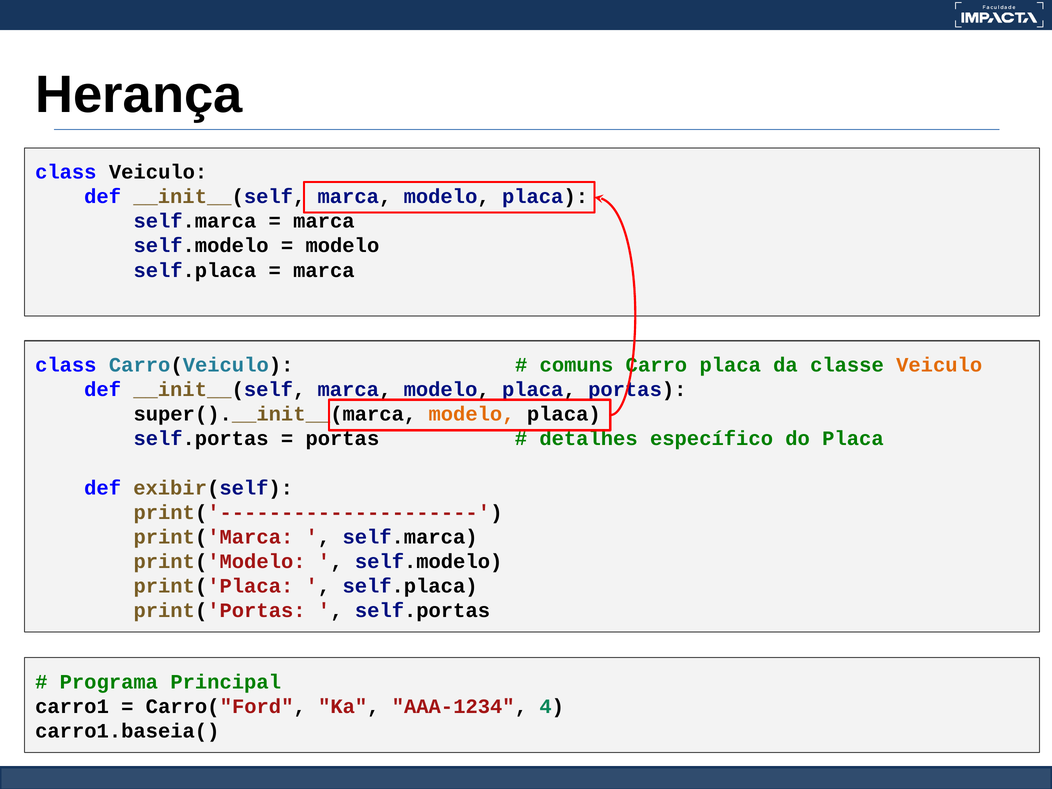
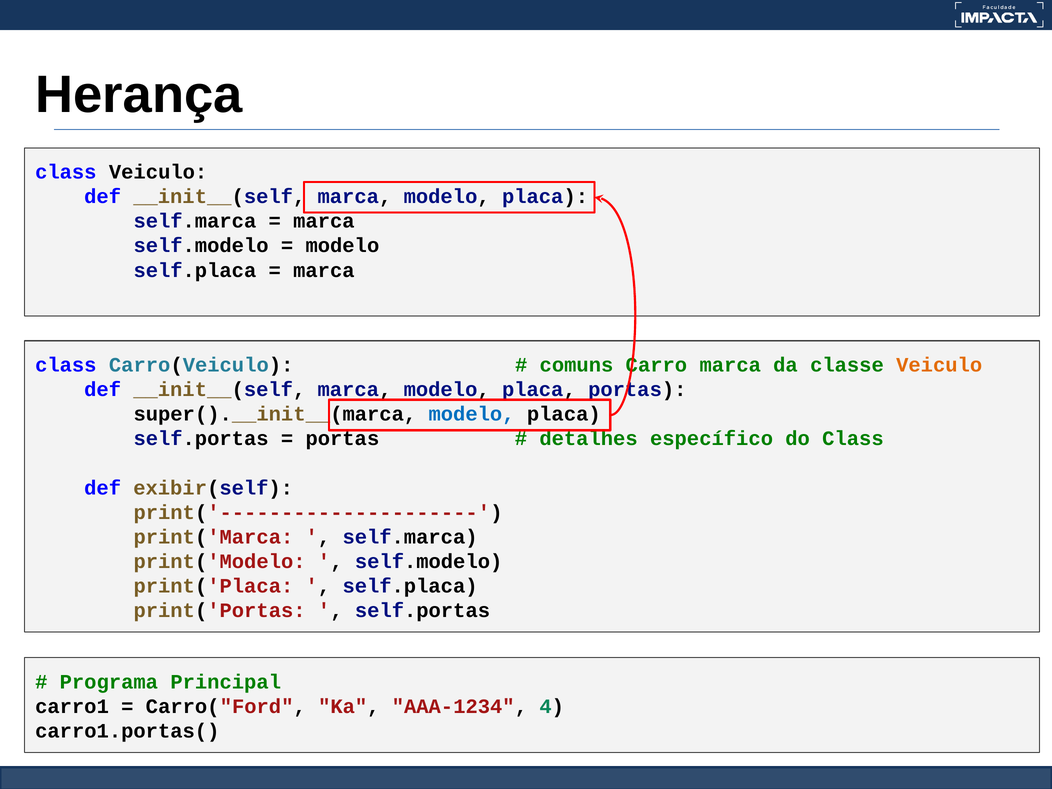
Carro placa: placa -> marca
modelo at (472, 414) colour: orange -> blue
do Placa: Placa -> Class
carro1.baseia(: carro1.baseia( -> carro1.portas(
